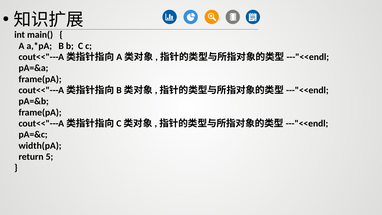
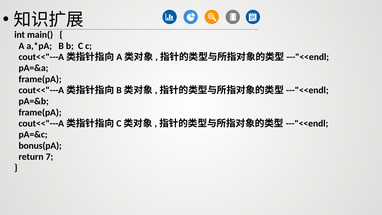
width(pA: width(pA -> bonus(pA
5: 5 -> 7
